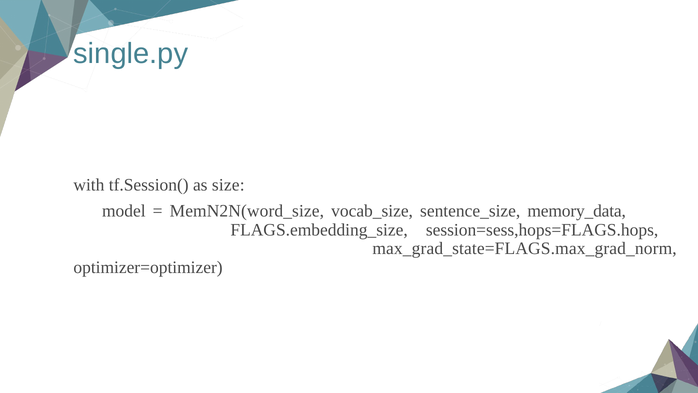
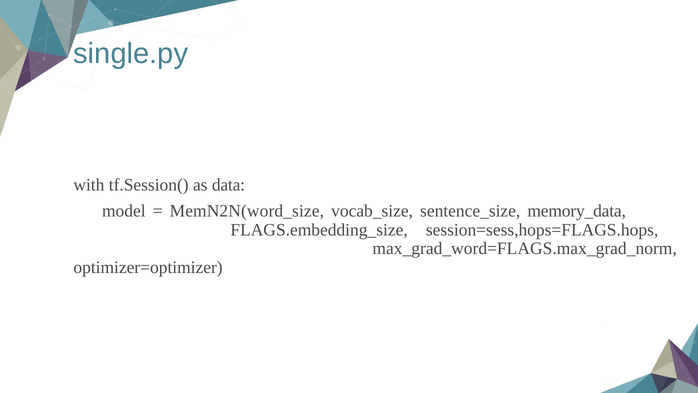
size: size -> data
max_grad_state=FLAGS.max_grad_norm: max_grad_state=FLAGS.max_grad_norm -> max_grad_word=FLAGS.max_grad_norm
